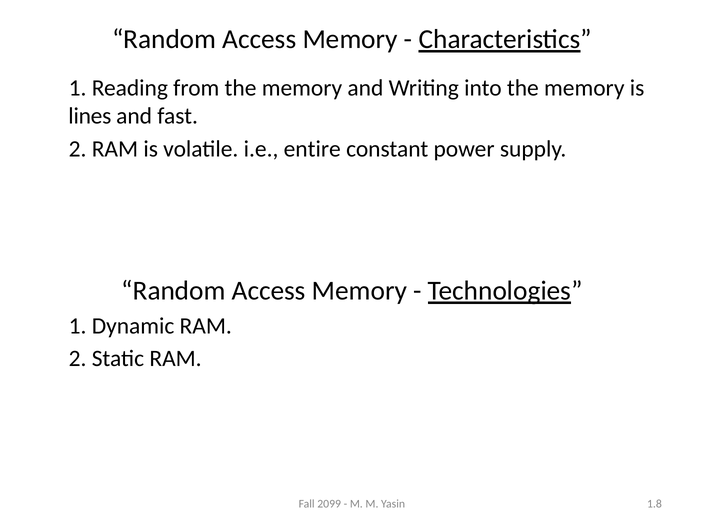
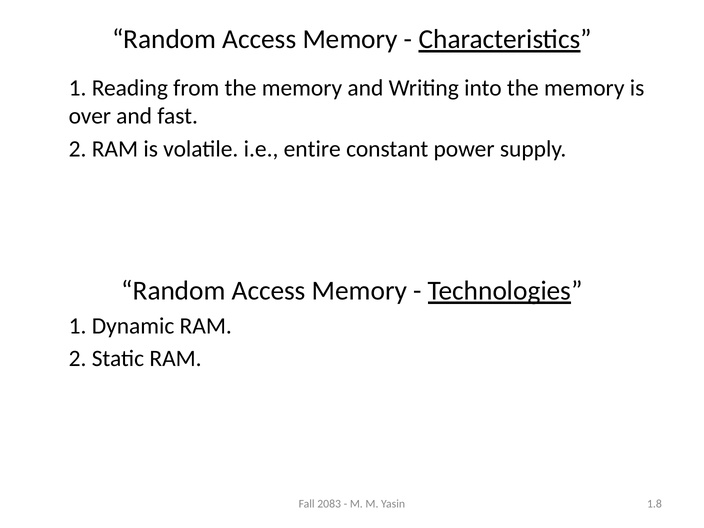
lines: lines -> over
2099: 2099 -> 2083
